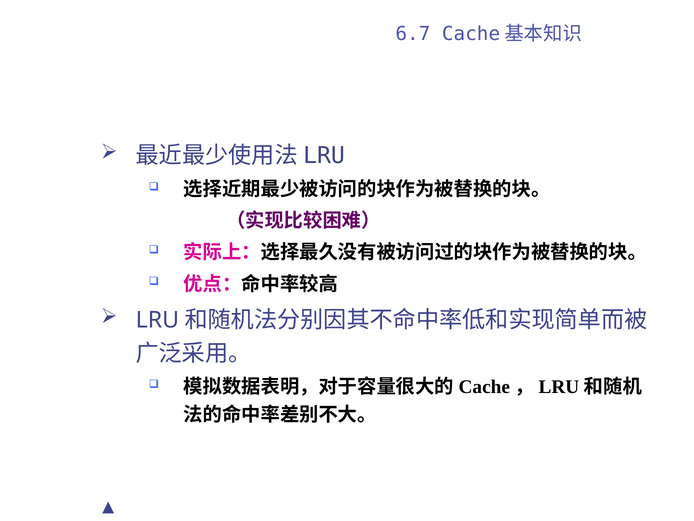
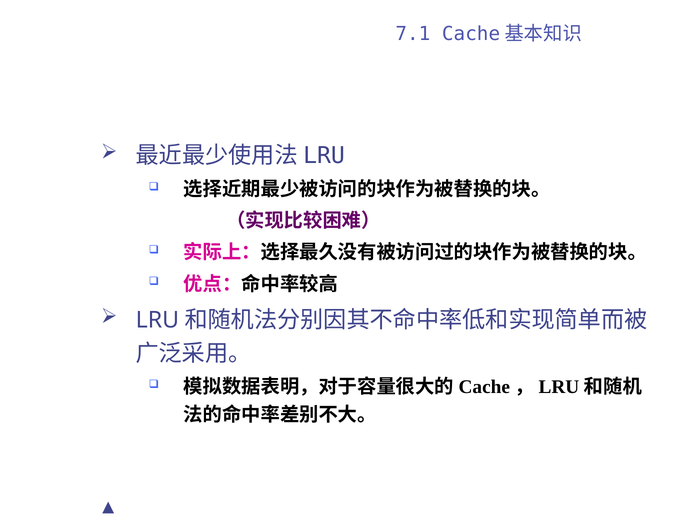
6.7: 6.7 -> 7.1
